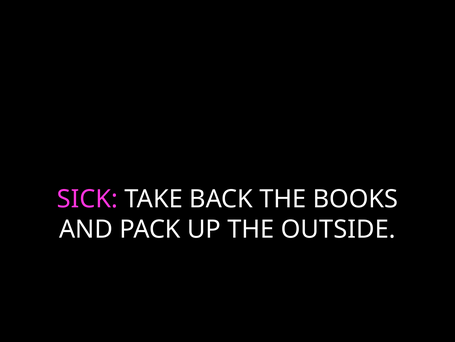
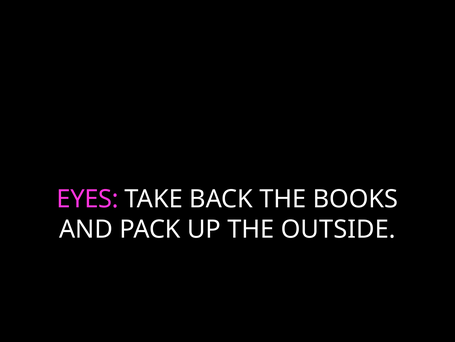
SICK: SICK -> EYES
